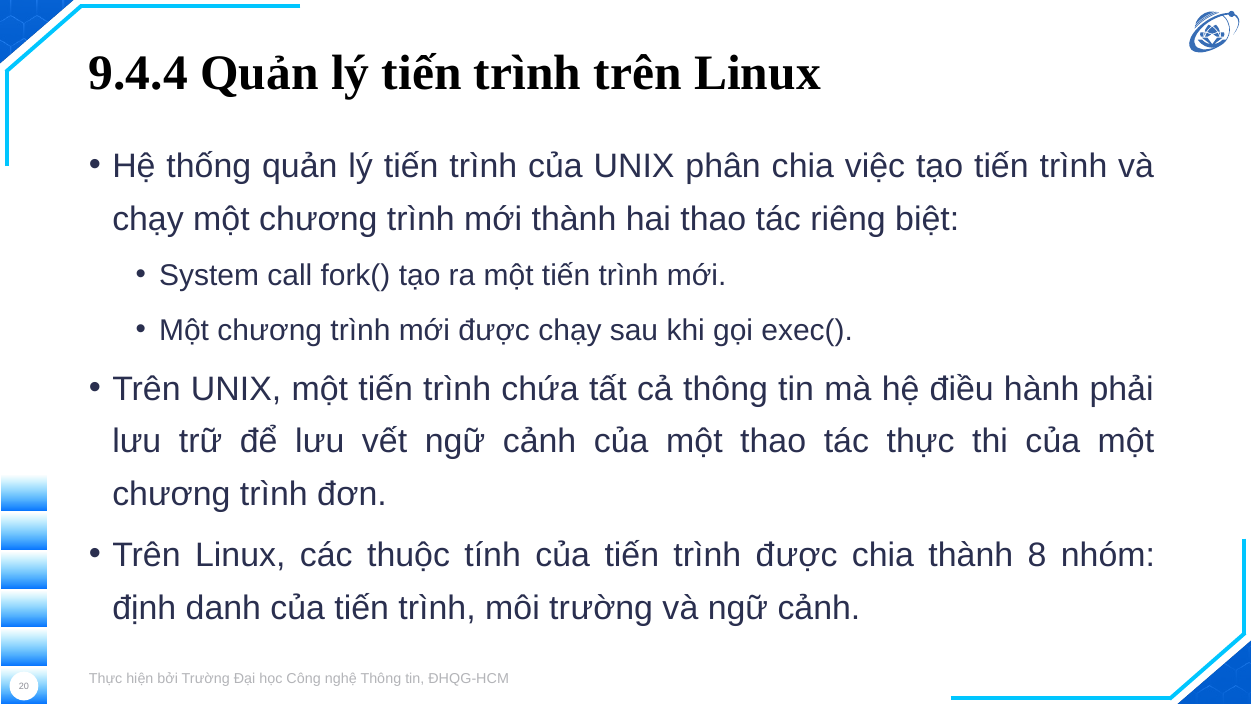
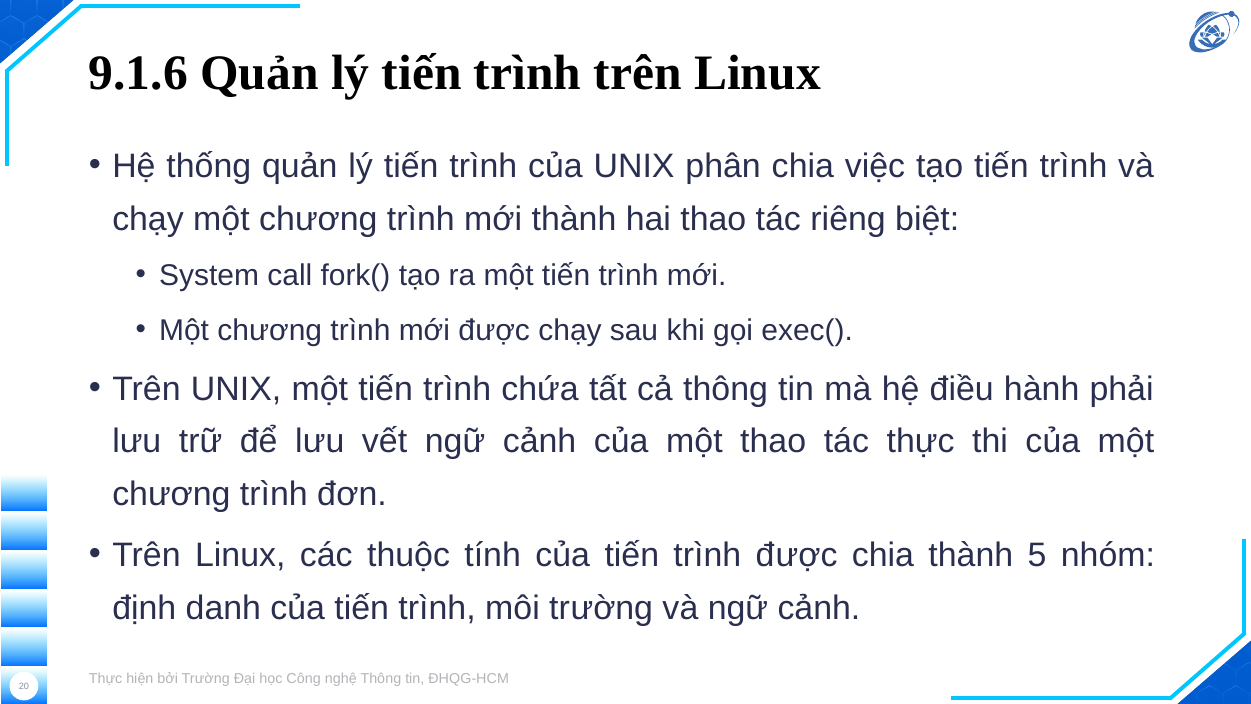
9.4.4: 9.4.4 -> 9.1.6
8: 8 -> 5
